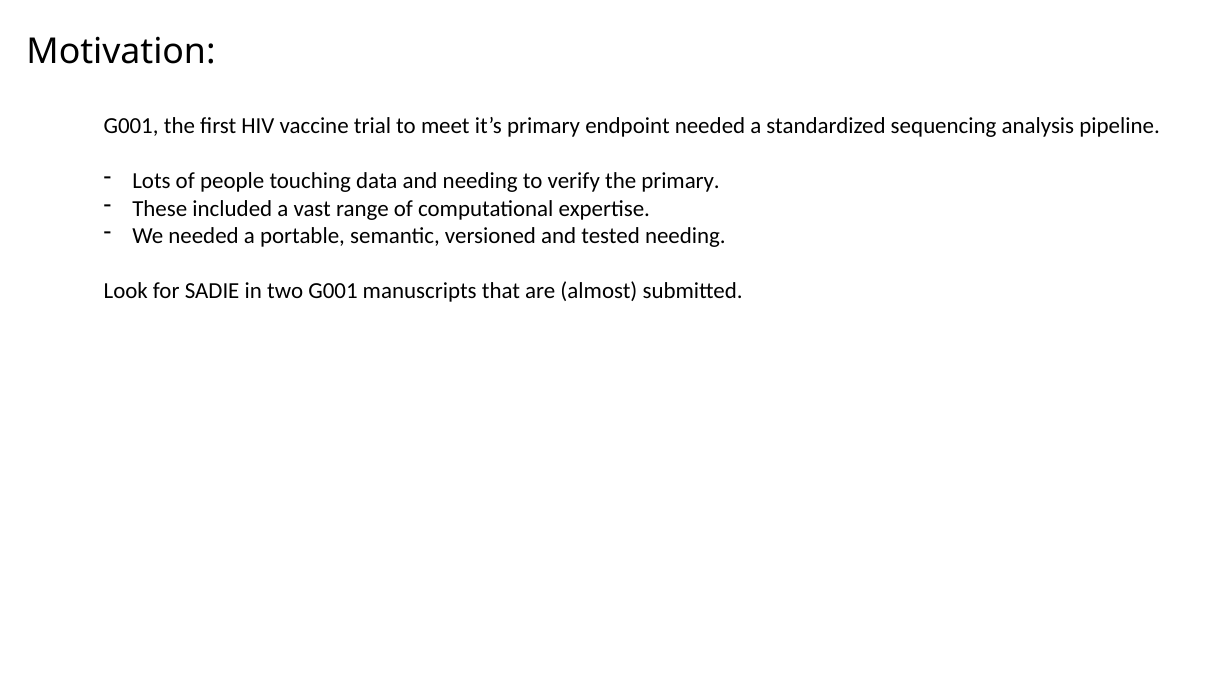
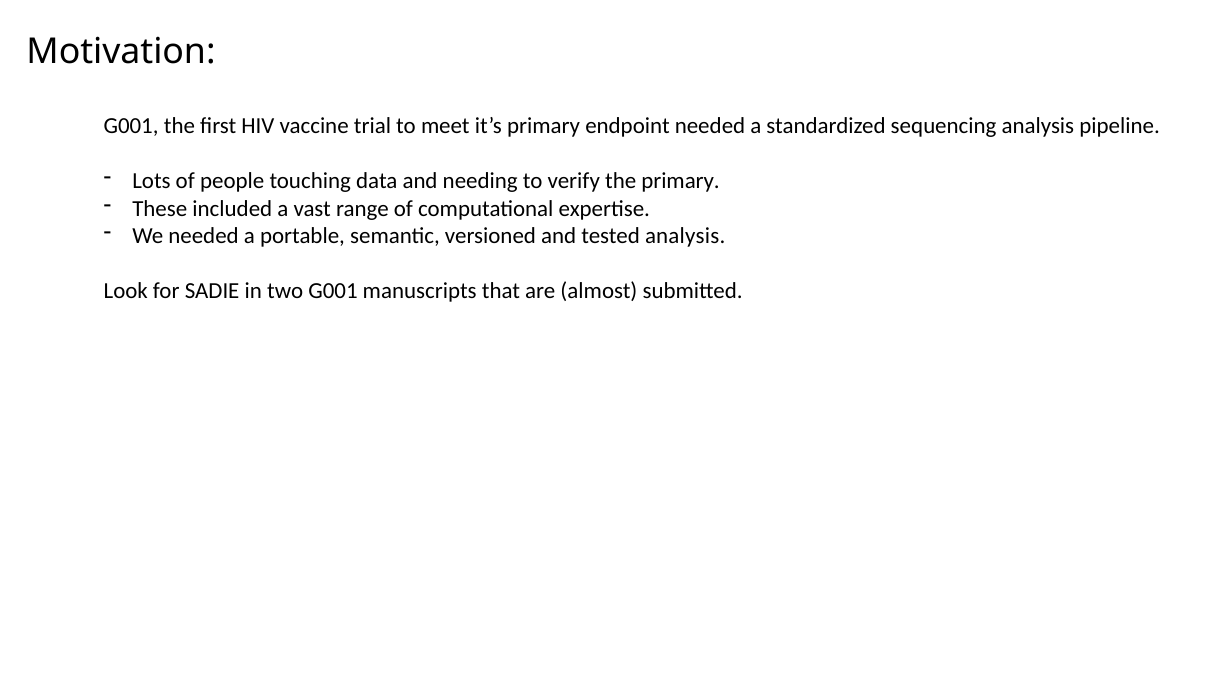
tested needing: needing -> analysis
